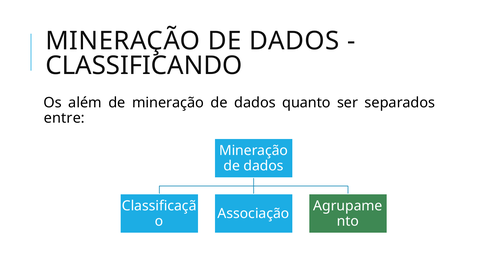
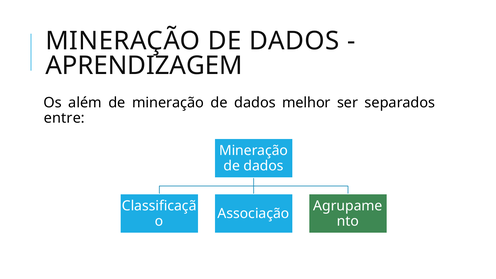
CLASSIFICANDO: CLASSIFICANDO -> APRENDIZAGEM
quanto: quanto -> melhor
